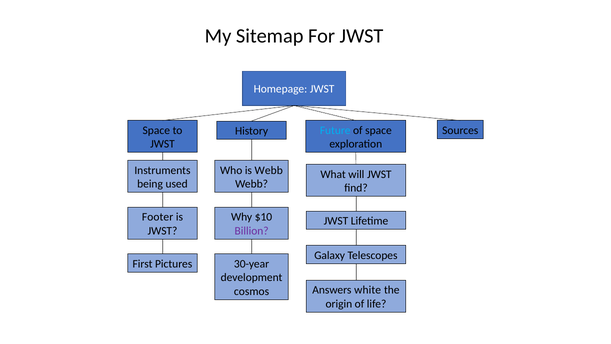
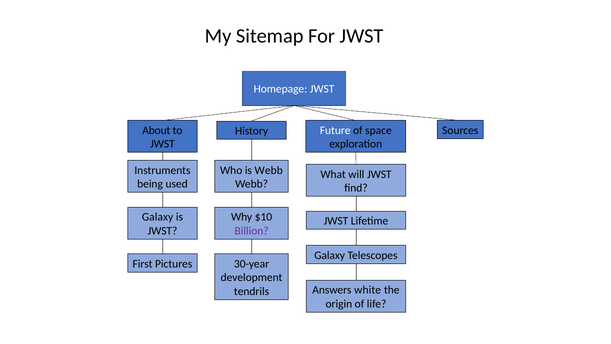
Space at (156, 130): Space -> About
Future colour: light blue -> white
Footer at (158, 217): Footer -> Galaxy
cosmos: cosmos -> tendrils
